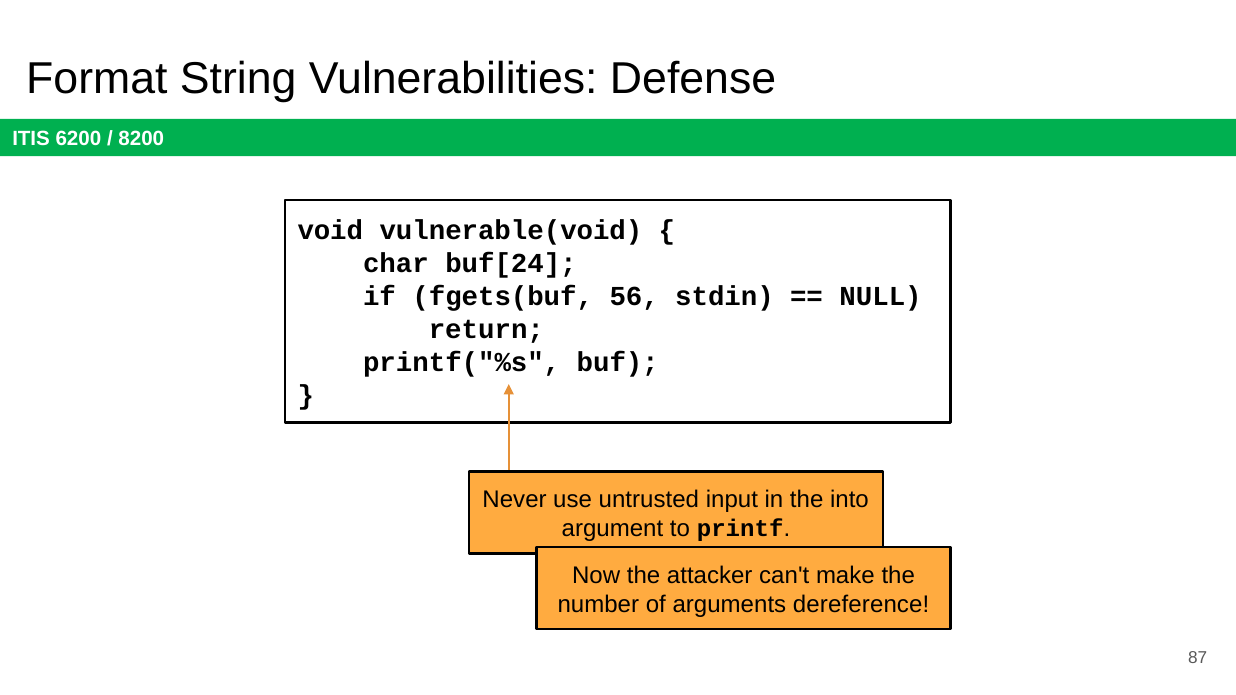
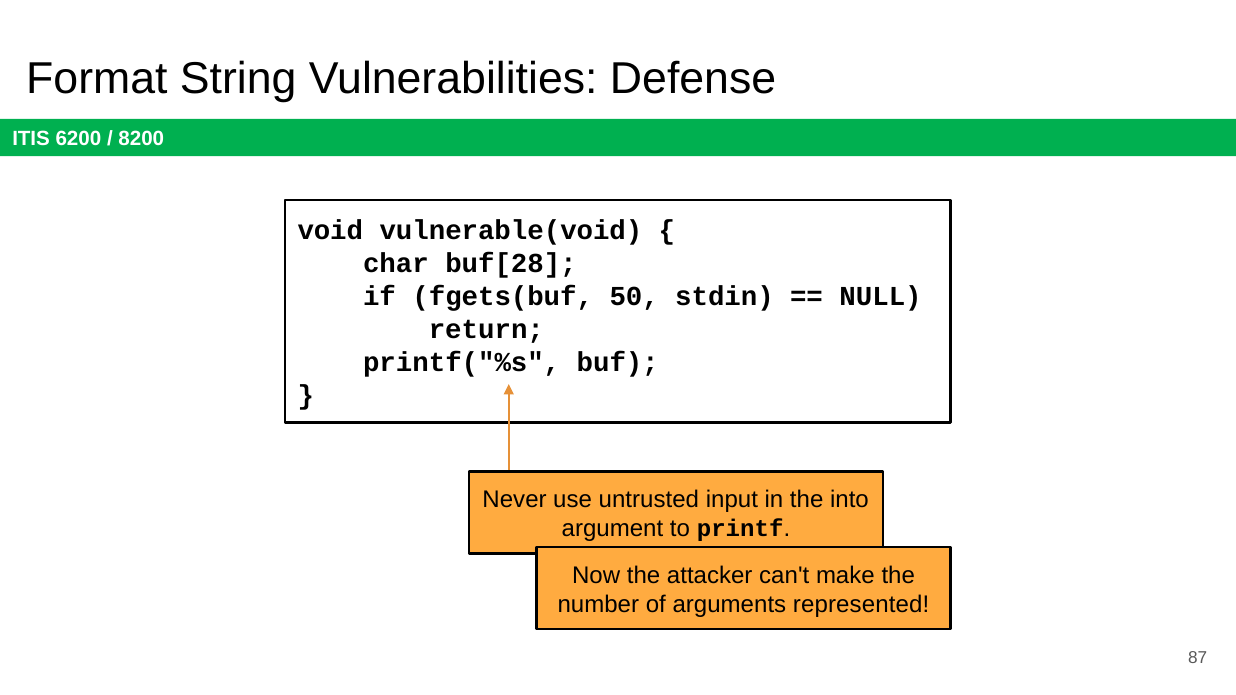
buf[24: buf[24 -> buf[28
56: 56 -> 50
dereference: dereference -> represented
